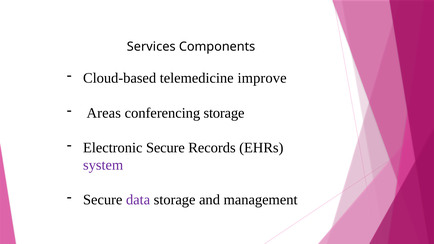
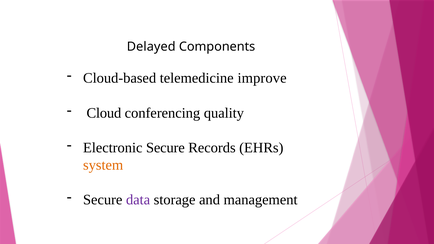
Services: Services -> Delayed
Areas: Areas -> Cloud
conferencing storage: storage -> quality
system colour: purple -> orange
